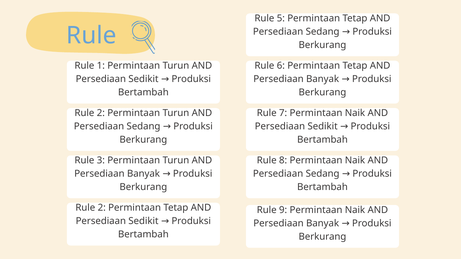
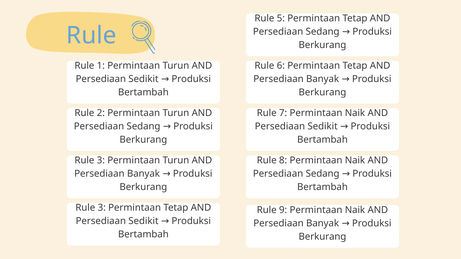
2 at (102, 208): 2 -> 3
